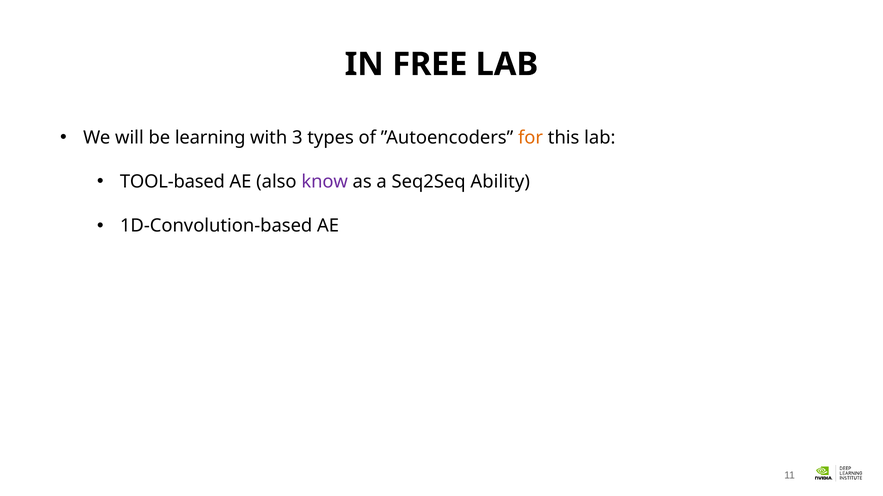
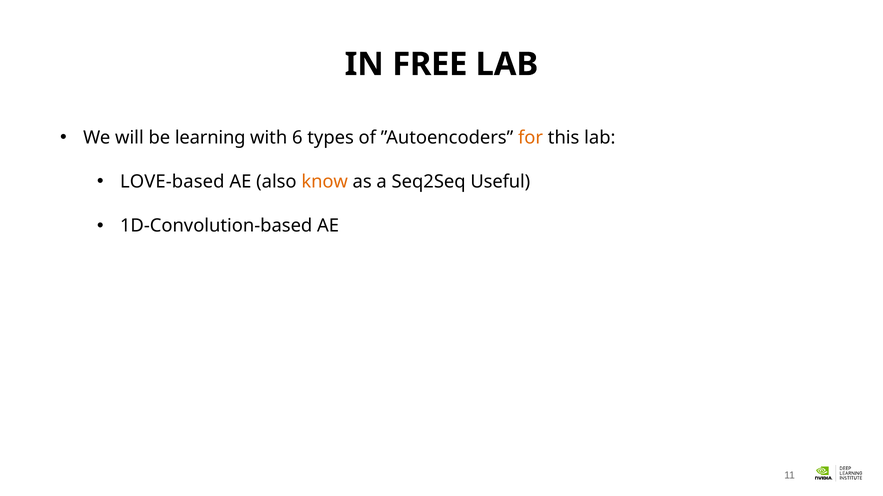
3: 3 -> 6
TOOL-based: TOOL-based -> LOVE-based
know colour: purple -> orange
Ability: Ability -> Useful
